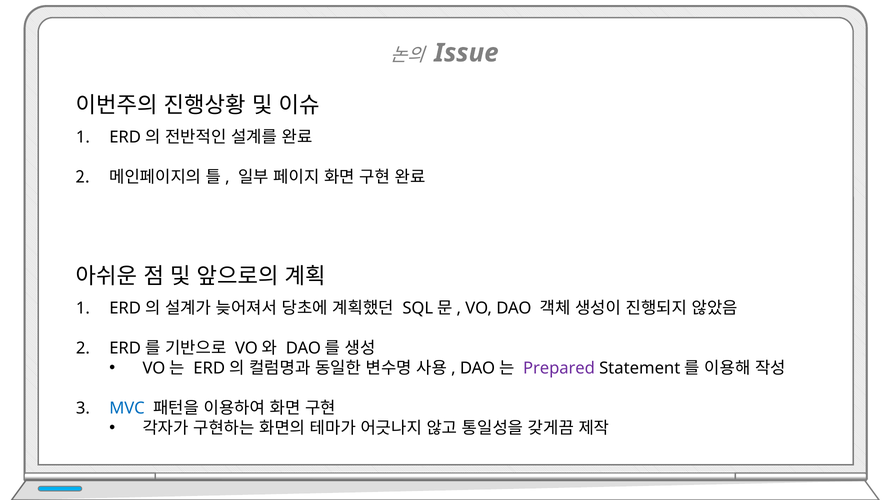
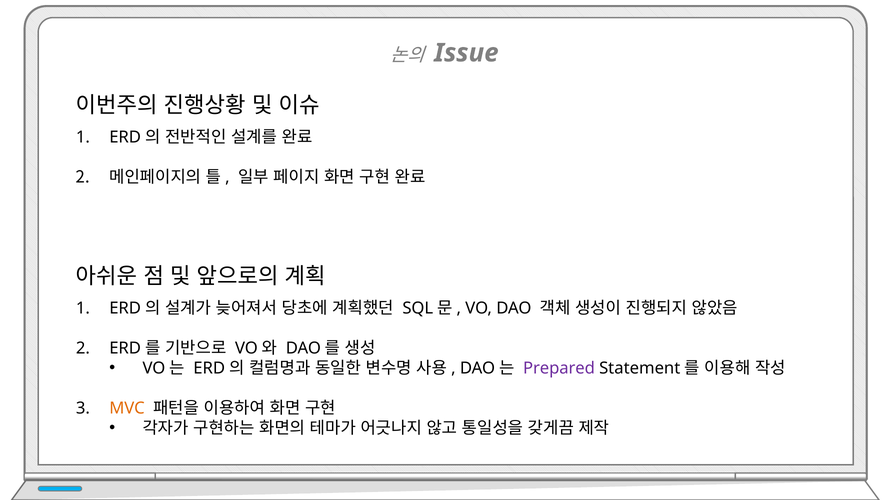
MVC colour: blue -> orange
